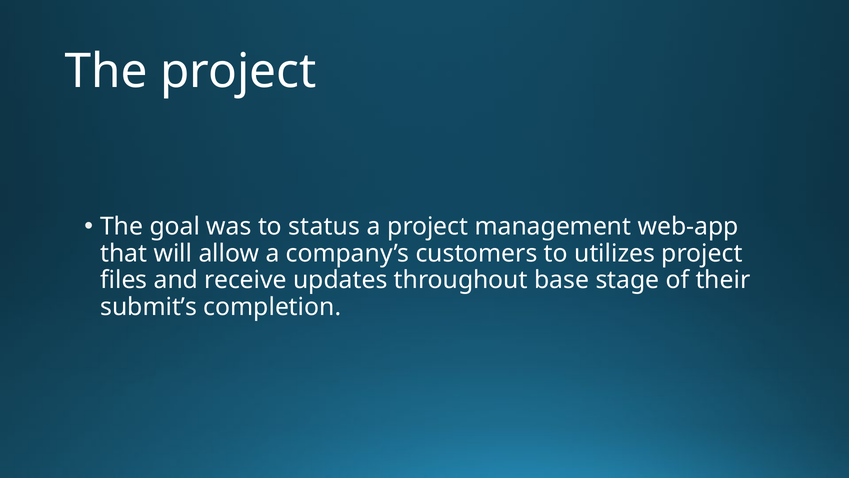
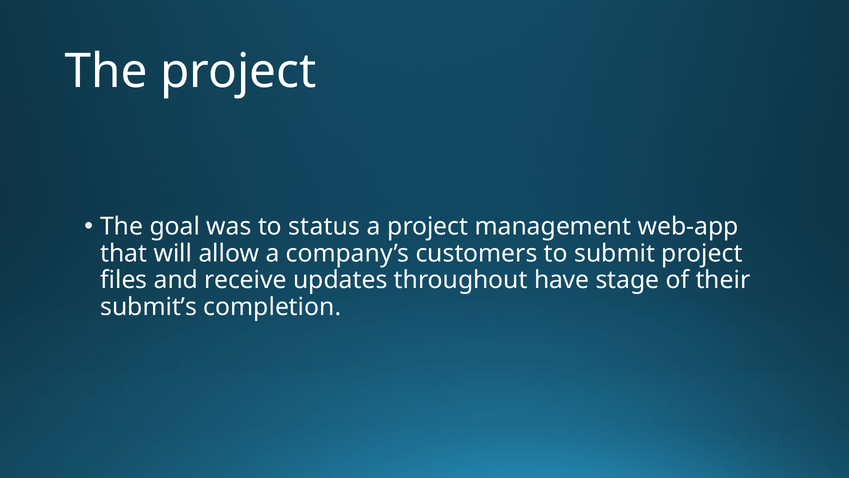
utilizes: utilizes -> submit
base: base -> have
